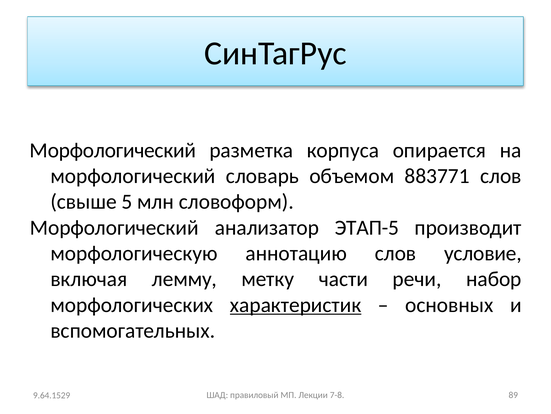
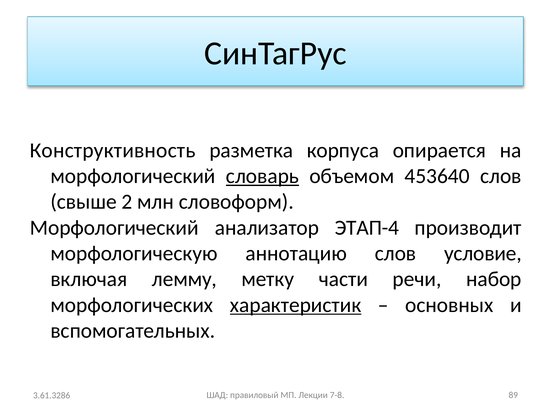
Морфологический at (113, 150): Морфологический -> Конструктивность
словарь underline: none -> present
883771: 883771 -> 453640
5: 5 -> 2
ЭТАП-5: ЭТАП-5 -> ЭТАП-4
9.64.1529: 9.64.1529 -> 3.61.3286
